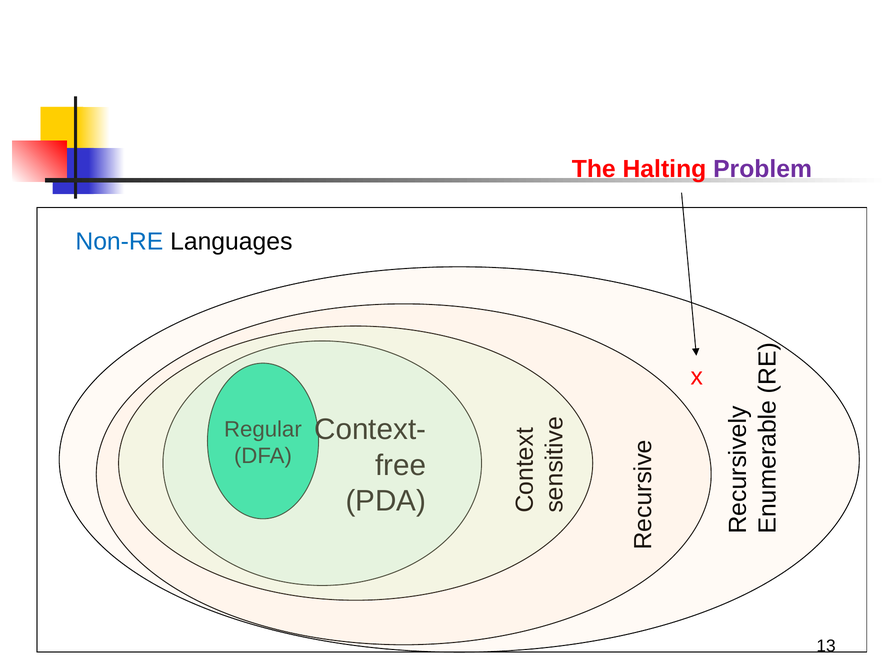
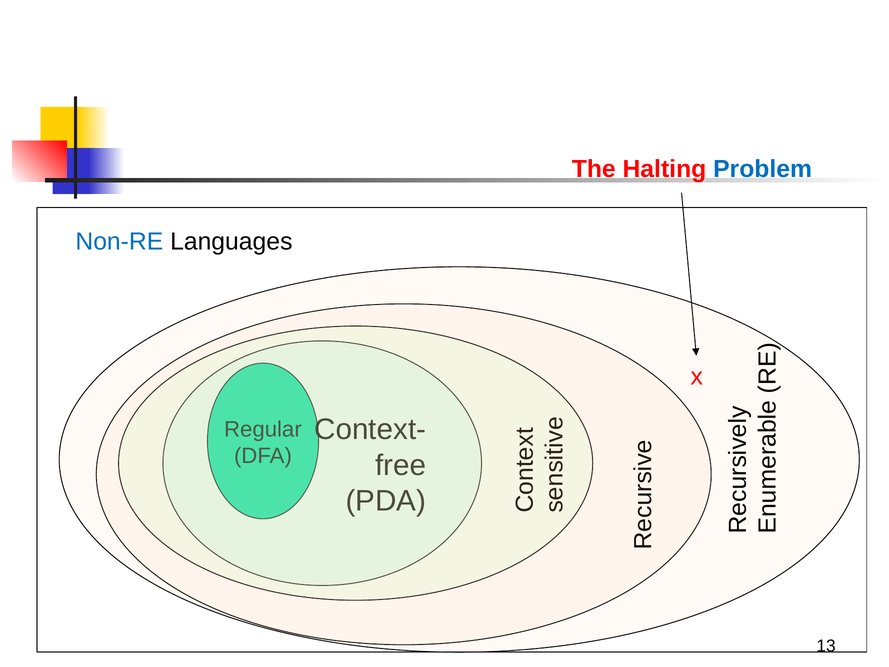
Problem colour: purple -> blue
